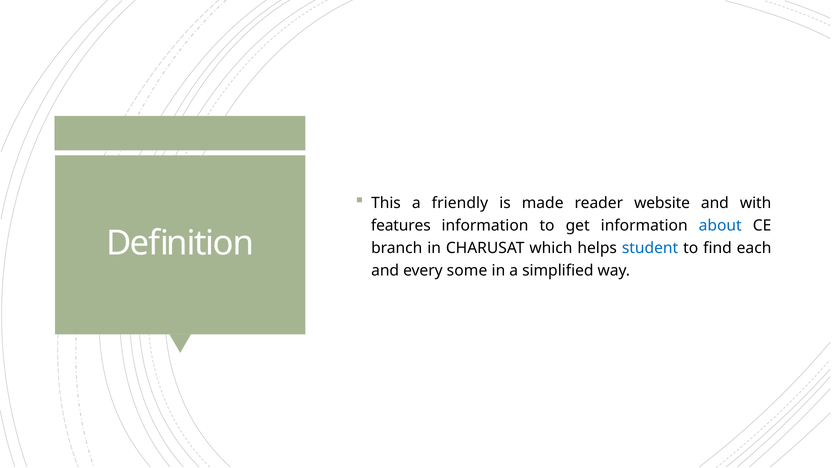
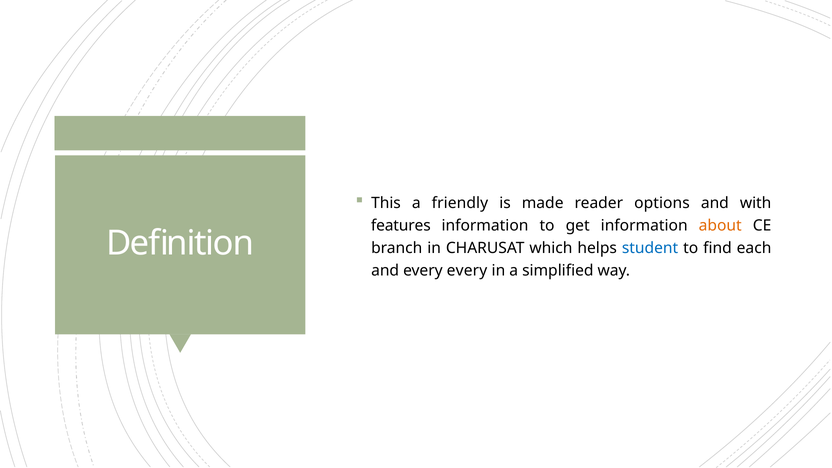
website: website -> options
about colour: blue -> orange
every some: some -> every
